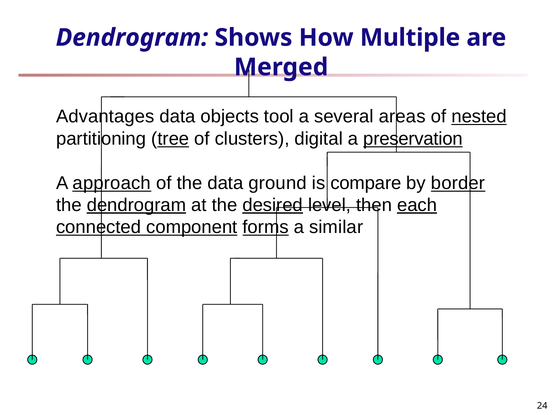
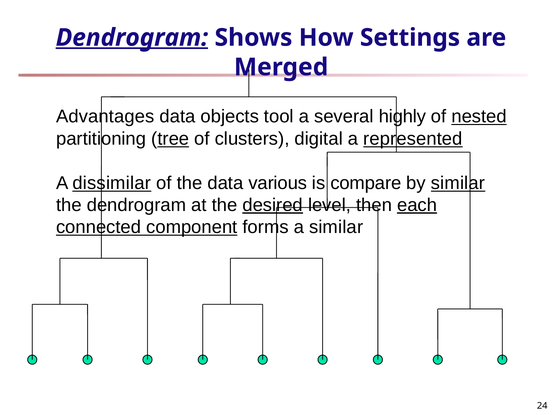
Dendrogram at (132, 38) underline: none -> present
Multiple: Multiple -> Settings
areas: areas -> highly
preservation: preservation -> represented
approach: approach -> dissimilar
ground: ground -> various
by border: border -> similar
dendrogram at (136, 205) underline: present -> none
forms underline: present -> none
